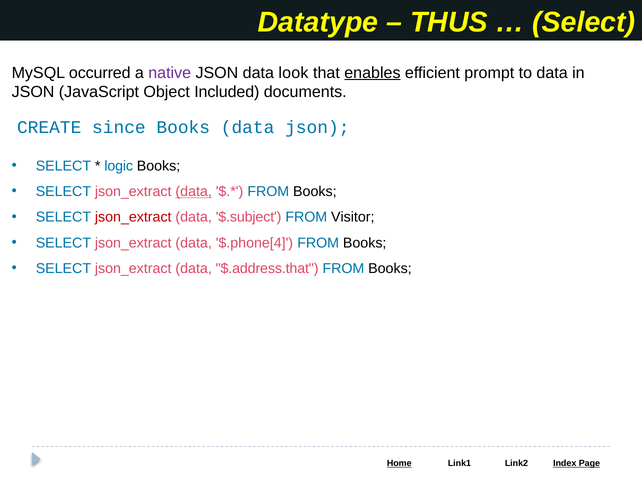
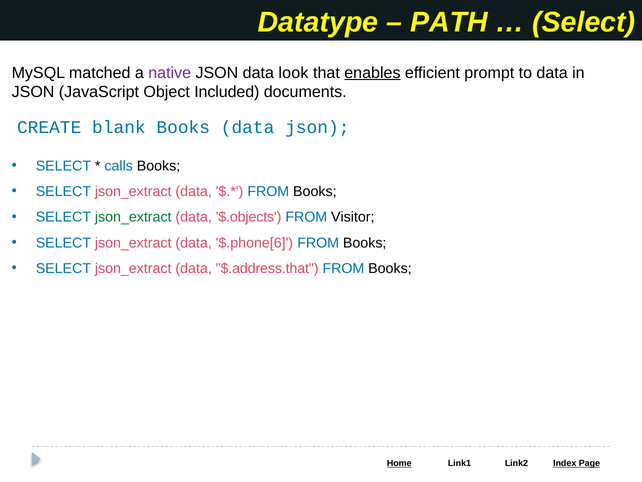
THUS: THUS -> PATH
occurred: occurred -> matched
since: since -> blank
logic: logic -> calls
data at (194, 191) underline: present -> none
json_extract at (133, 217) colour: red -> green
$.subject: $.subject -> $.objects
$.phone[4: $.phone[4 -> $.phone[6
